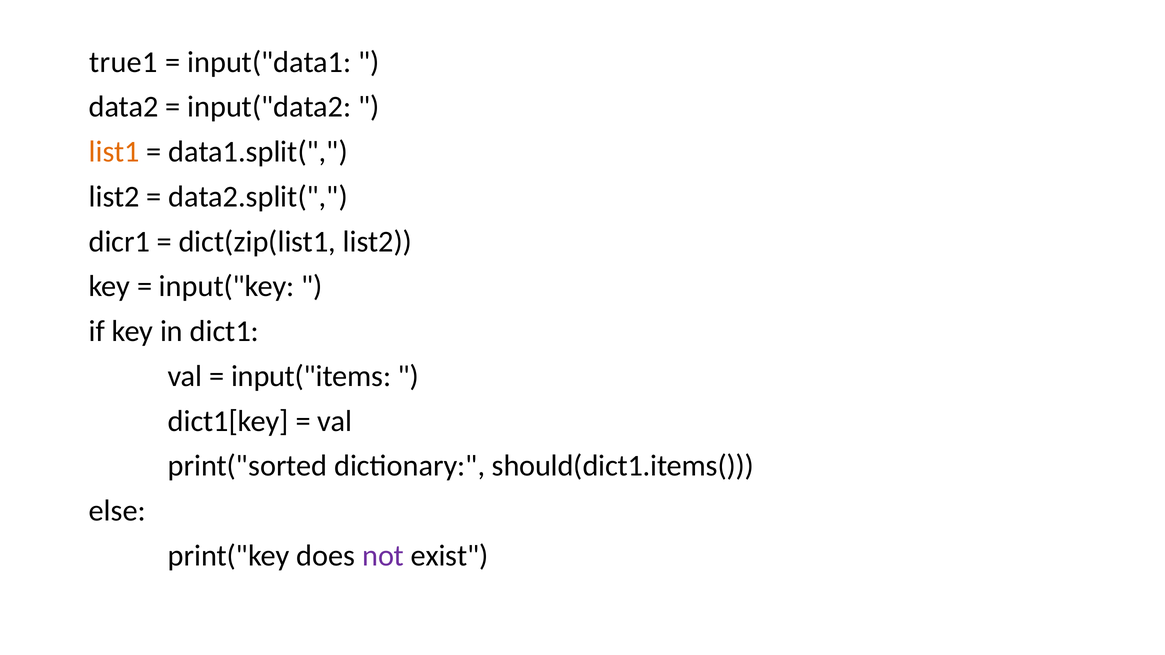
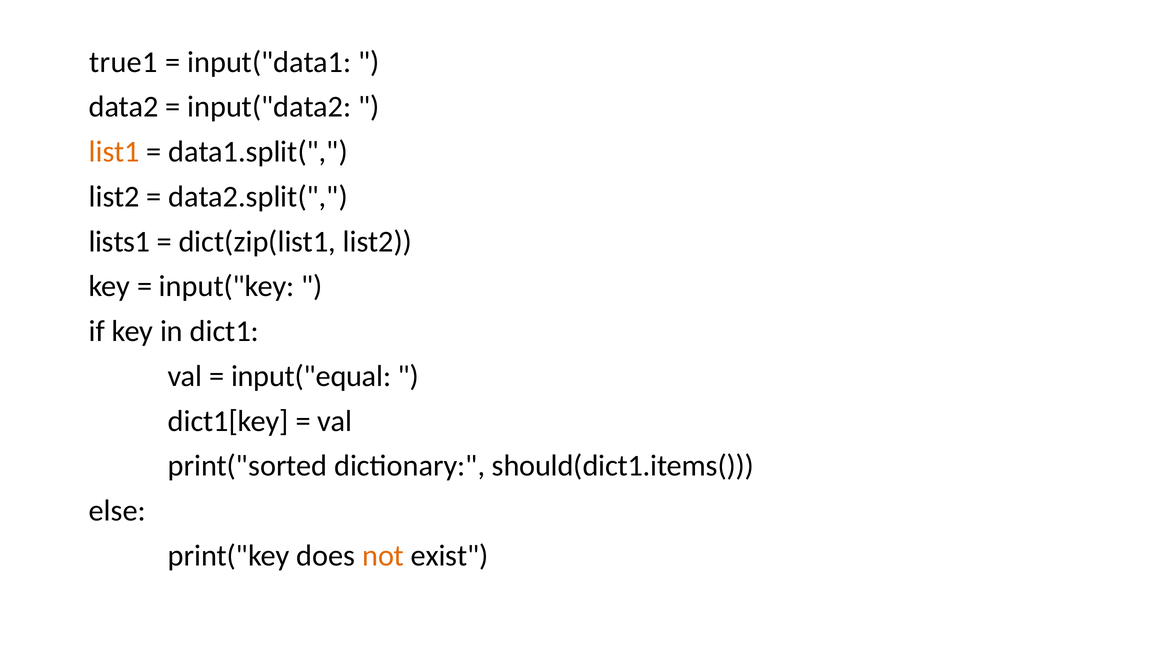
dicr1: dicr1 -> lists1
input("items: input("items -> input("equal
not colour: purple -> orange
